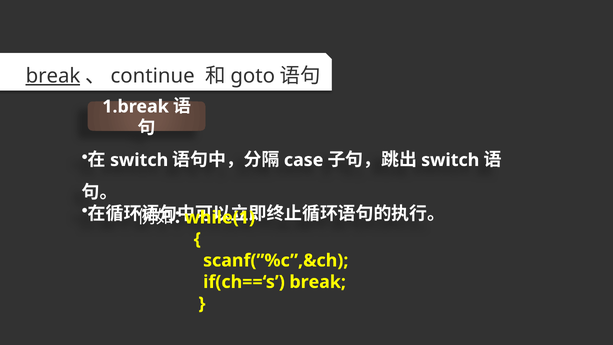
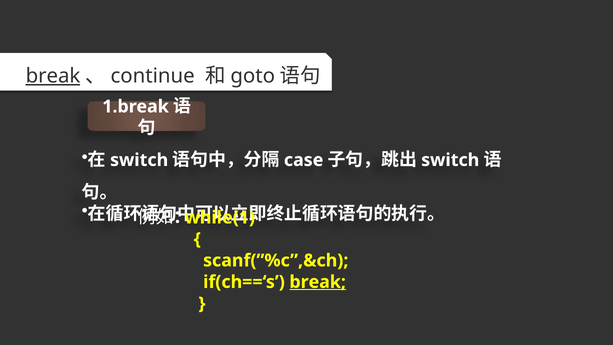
break at (318, 282) underline: none -> present
